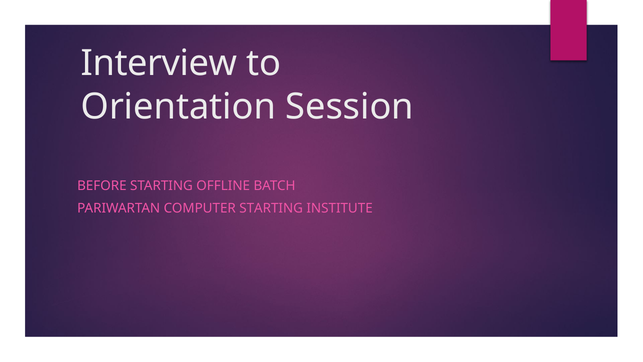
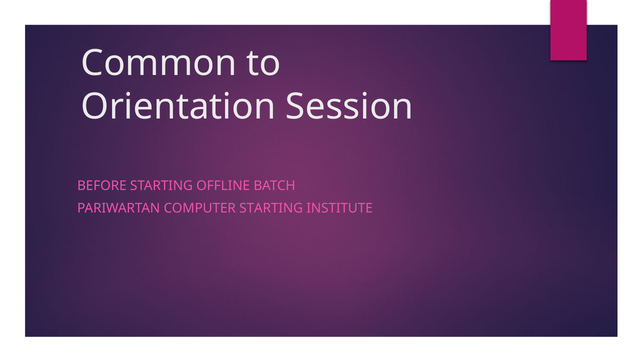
Interview: Interview -> Common
